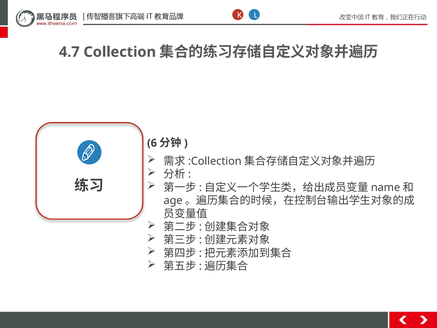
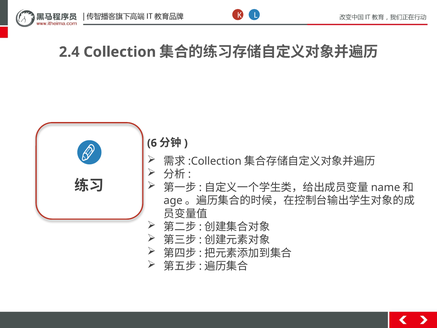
4.7: 4.7 -> 2.4
